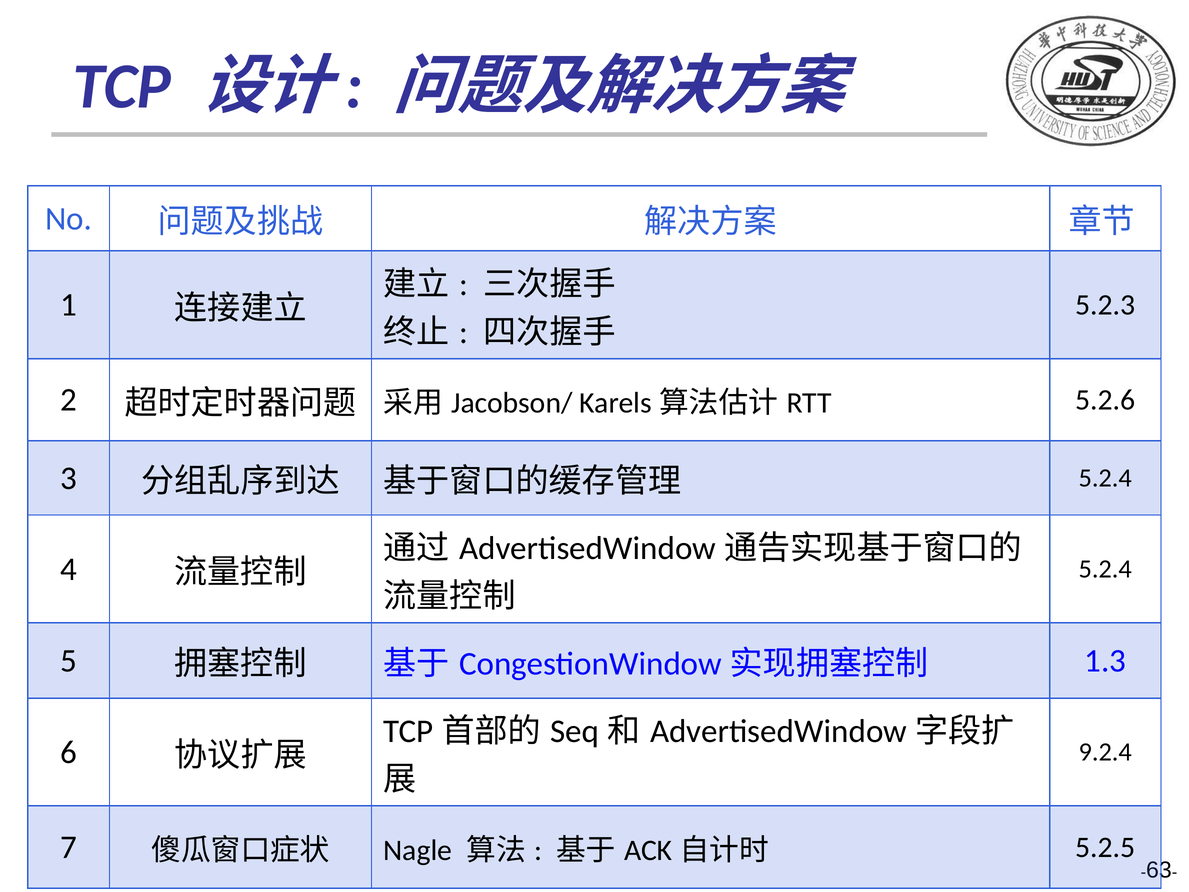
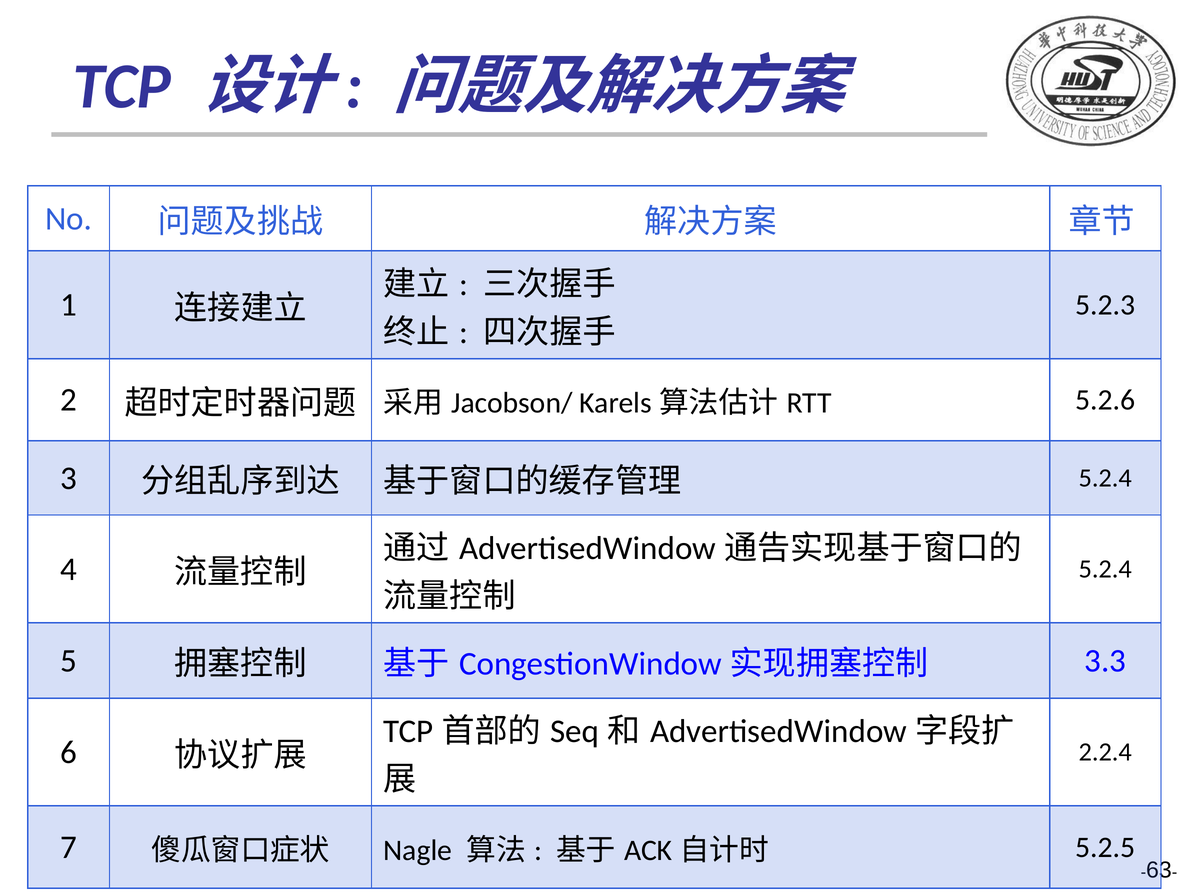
1.3: 1.3 -> 3.3
9.2.4: 9.2.4 -> 2.2.4
